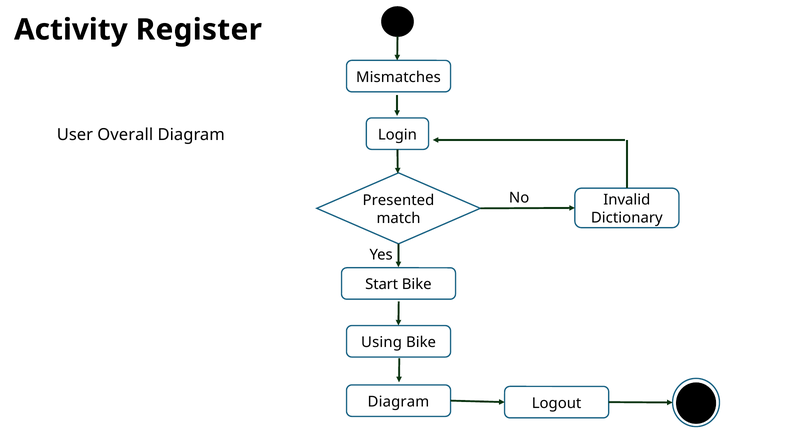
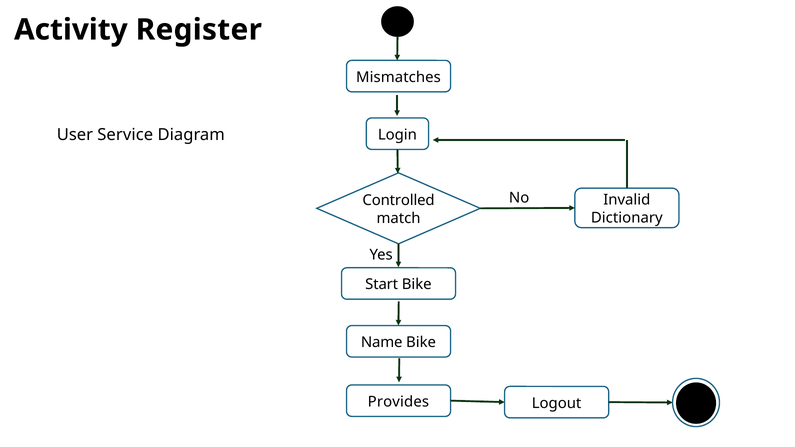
Overall: Overall -> Service
Presented: Presented -> Controlled
Using: Using -> Name
Diagram at (398, 402): Diagram -> Provides
